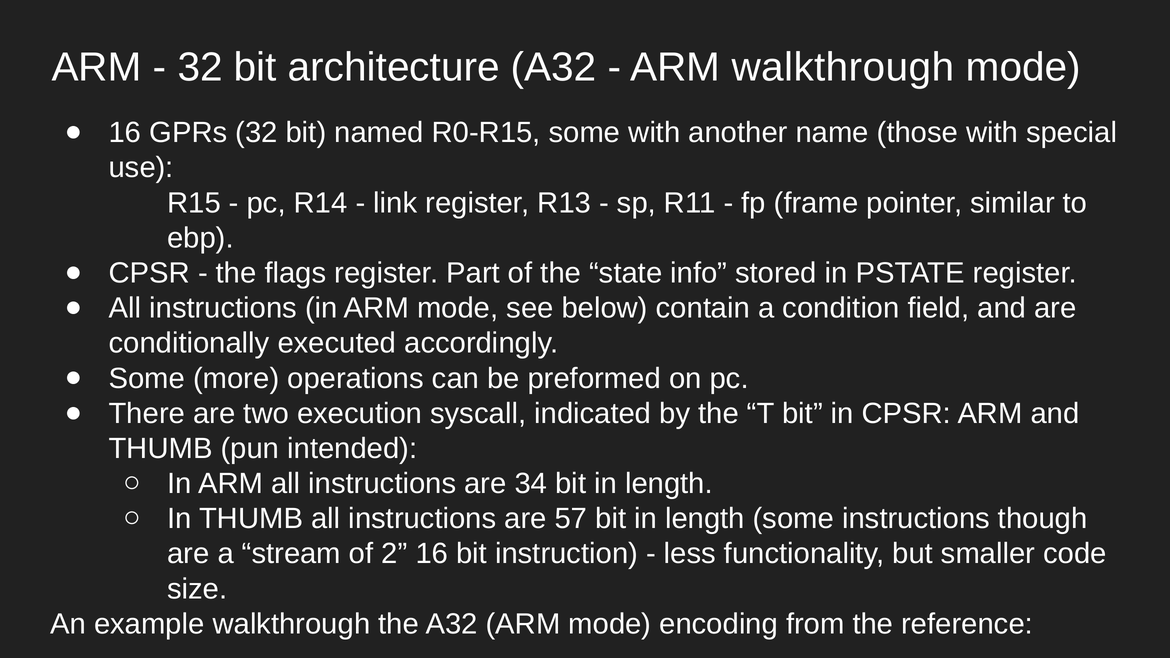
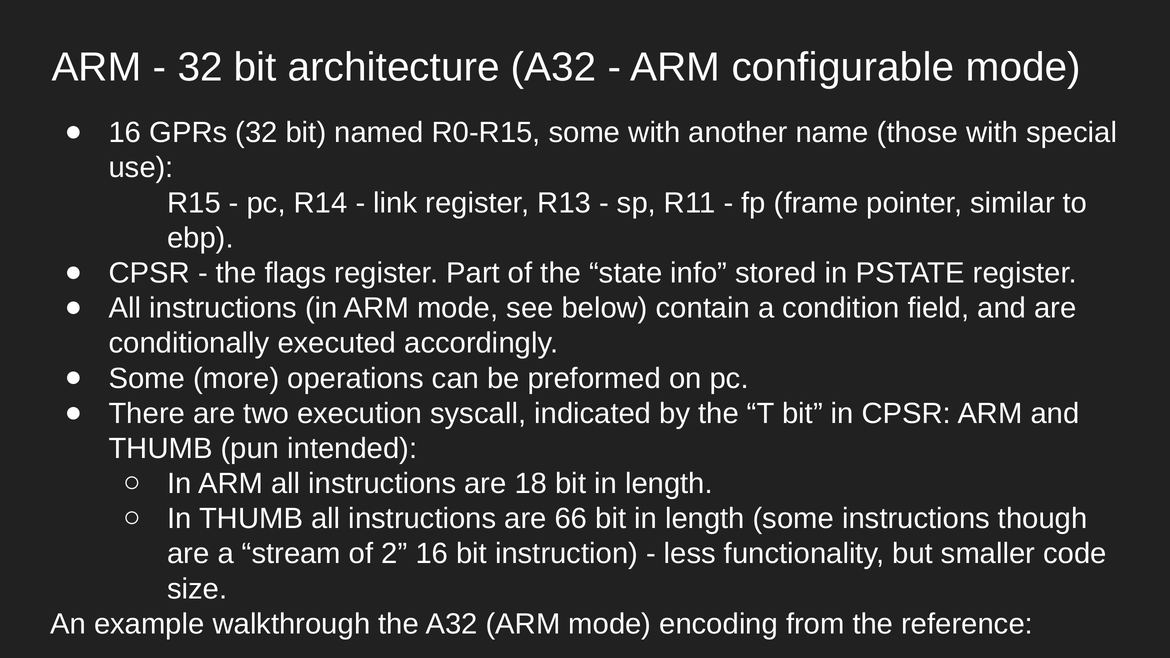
ARM walkthrough: walkthrough -> configurable
34: 34 -> 18
57: 57 -> 66
